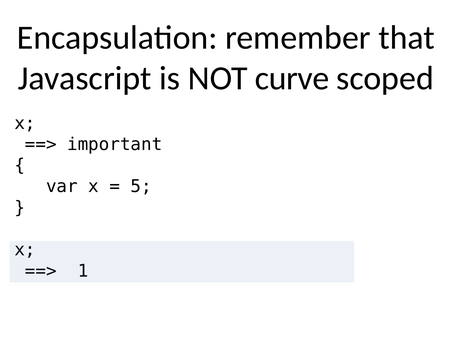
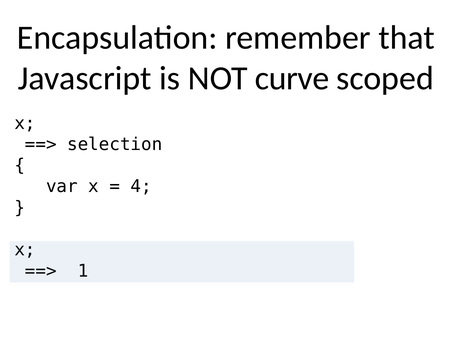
important: important -> selection
5: 5 -> 4
